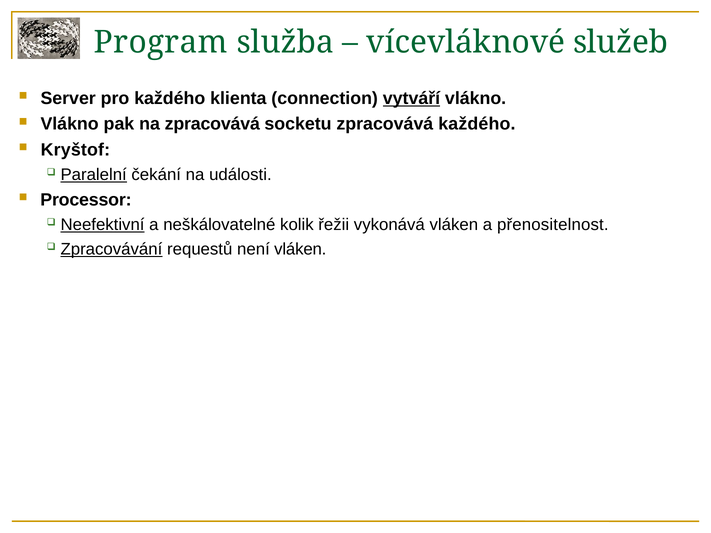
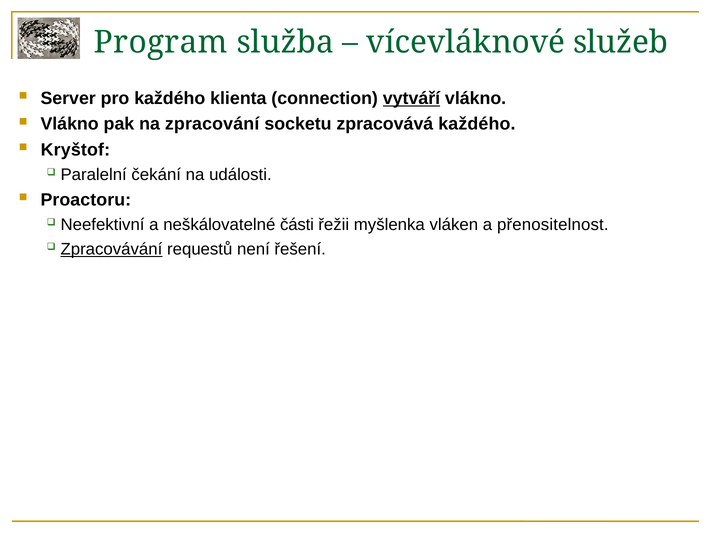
na zpracovává: zpracovává -> zpracování
Paralelní underline: present -> none
Processor: Processor -> Proactoru
Neefektivní underline: present -> none
kolik: kolik -> části
vykonává: vykonává -> myšlenka
není vláken: vláken -> řešení
